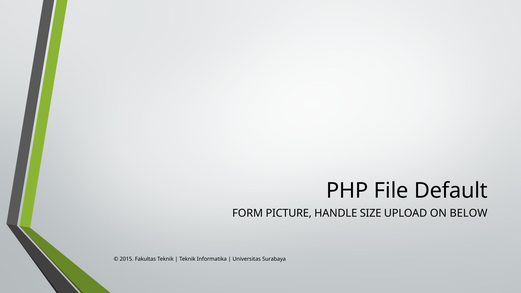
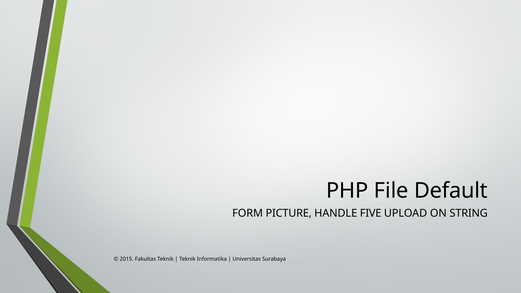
SIZE: SIZE -> FIVE
BELOW: BELOW -> STRING
